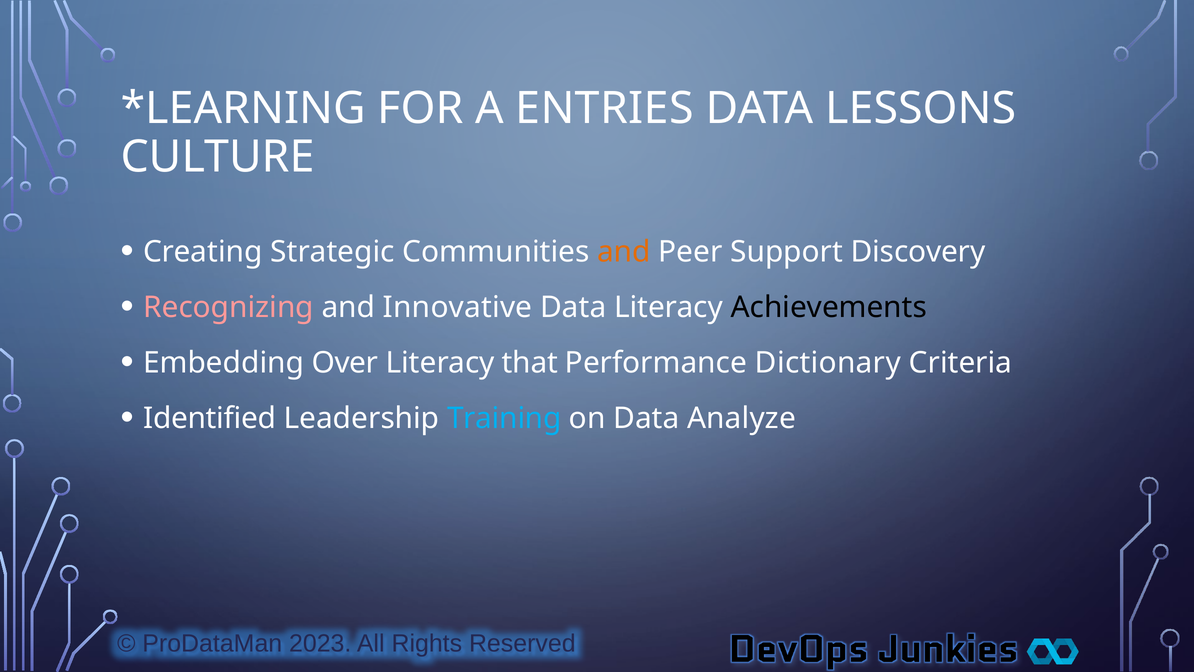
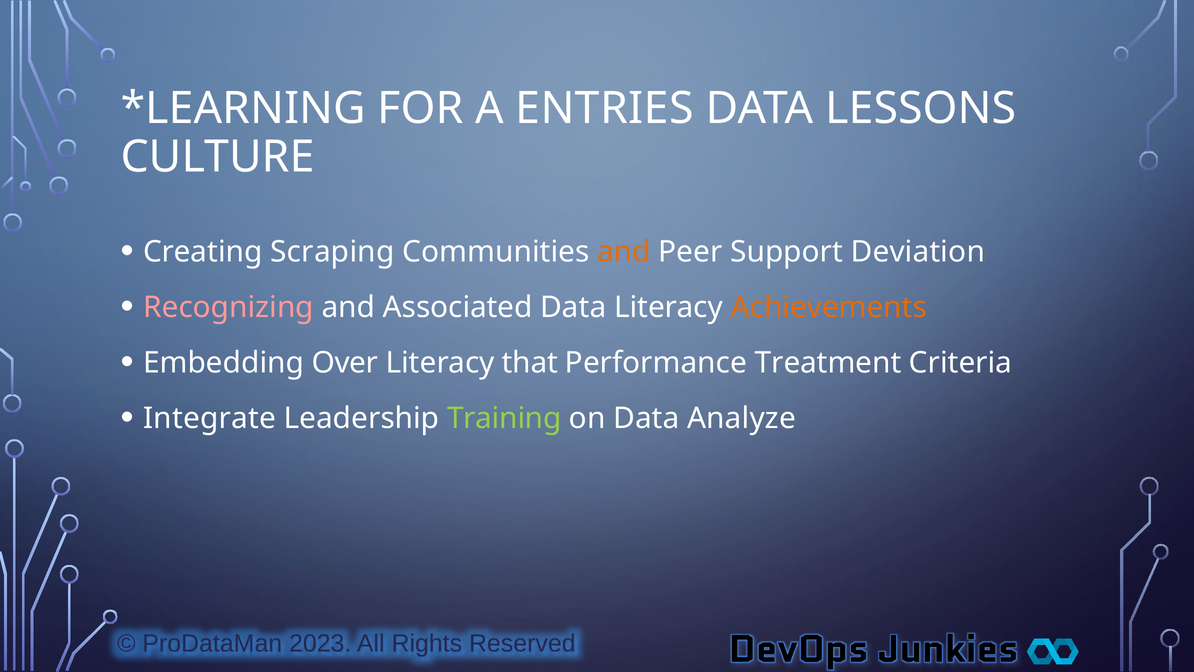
Strategic: Strategic -> Scraping
Discovery: Discovery -> Deviation
Innovative: Innovative -> Associated
Achievements colour: black -> orange
Dictionary: Dictionary -> Treatment
Identified: Identified -> Integrate
Training colour: light blue -> light green
